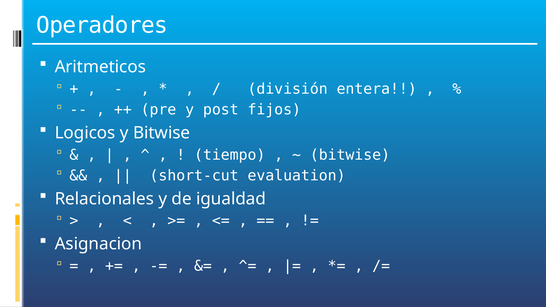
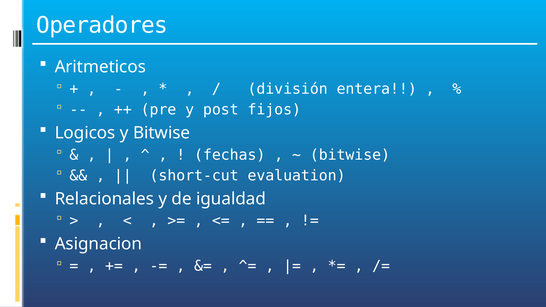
tiempo: tiempo -> fechas
